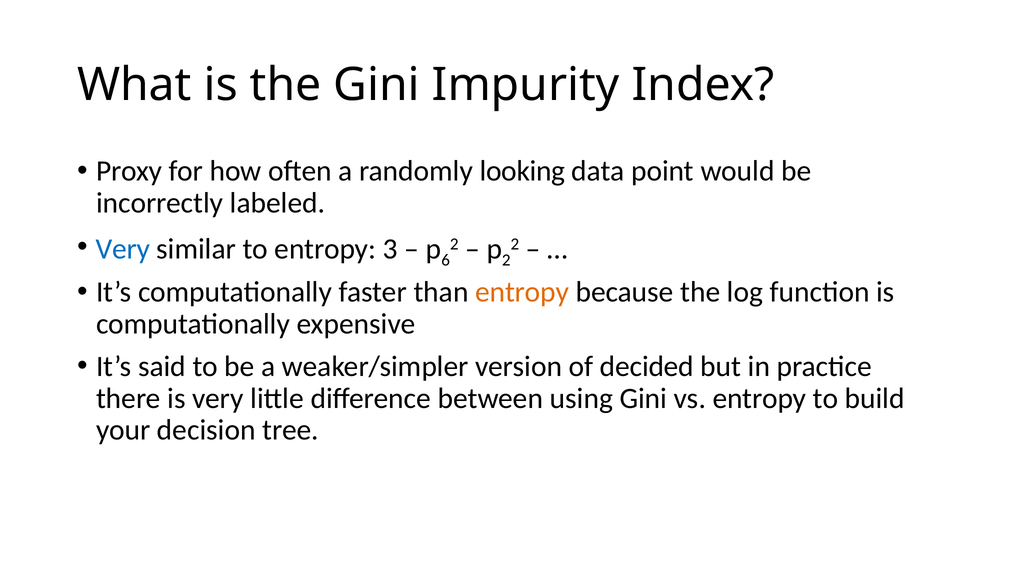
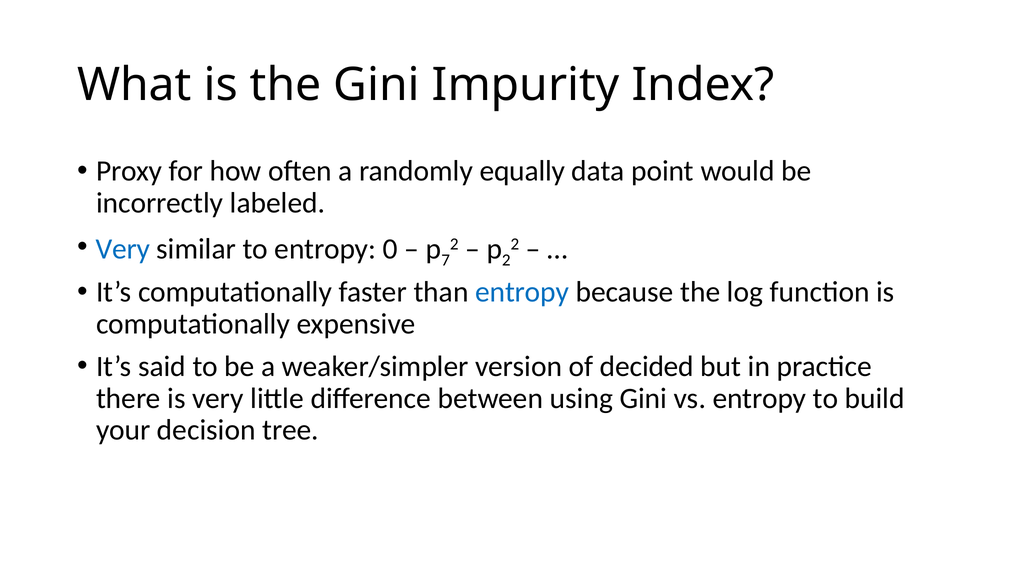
looking: looking -> equally
3: 3 -> 0
6: 6 -> 7
entropy at (522, 292) colour: orange -> blue
